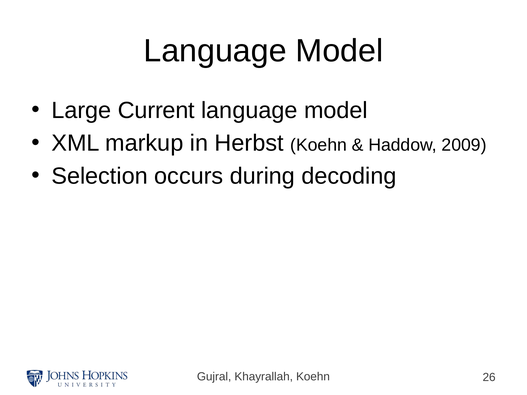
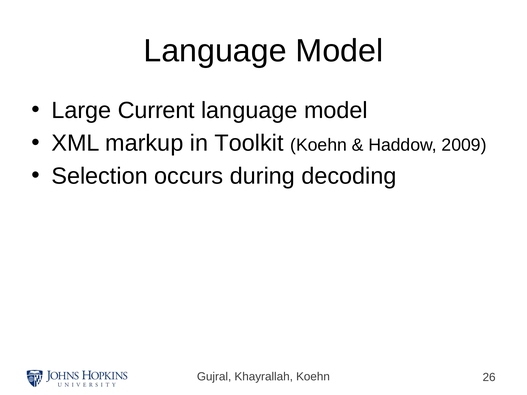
Herbst: Herbst -> Toolkit
